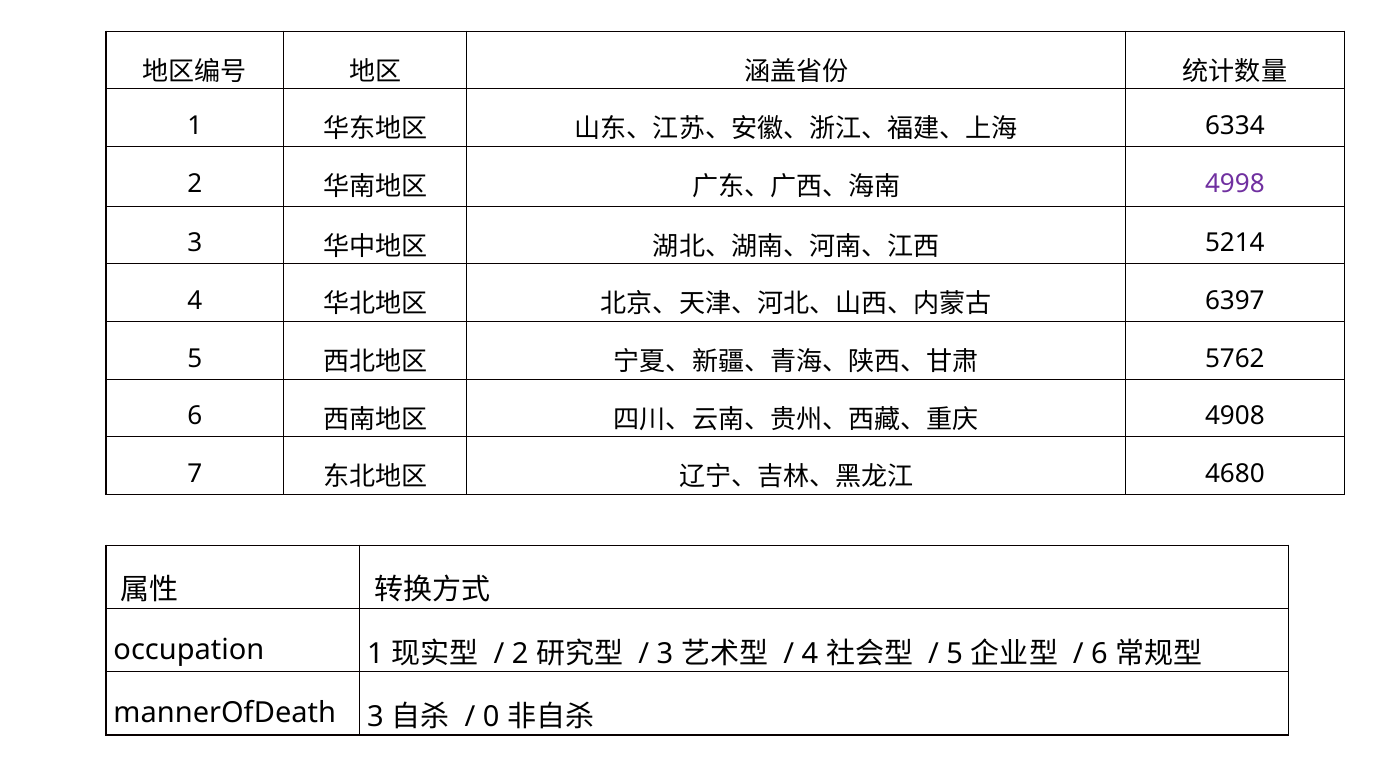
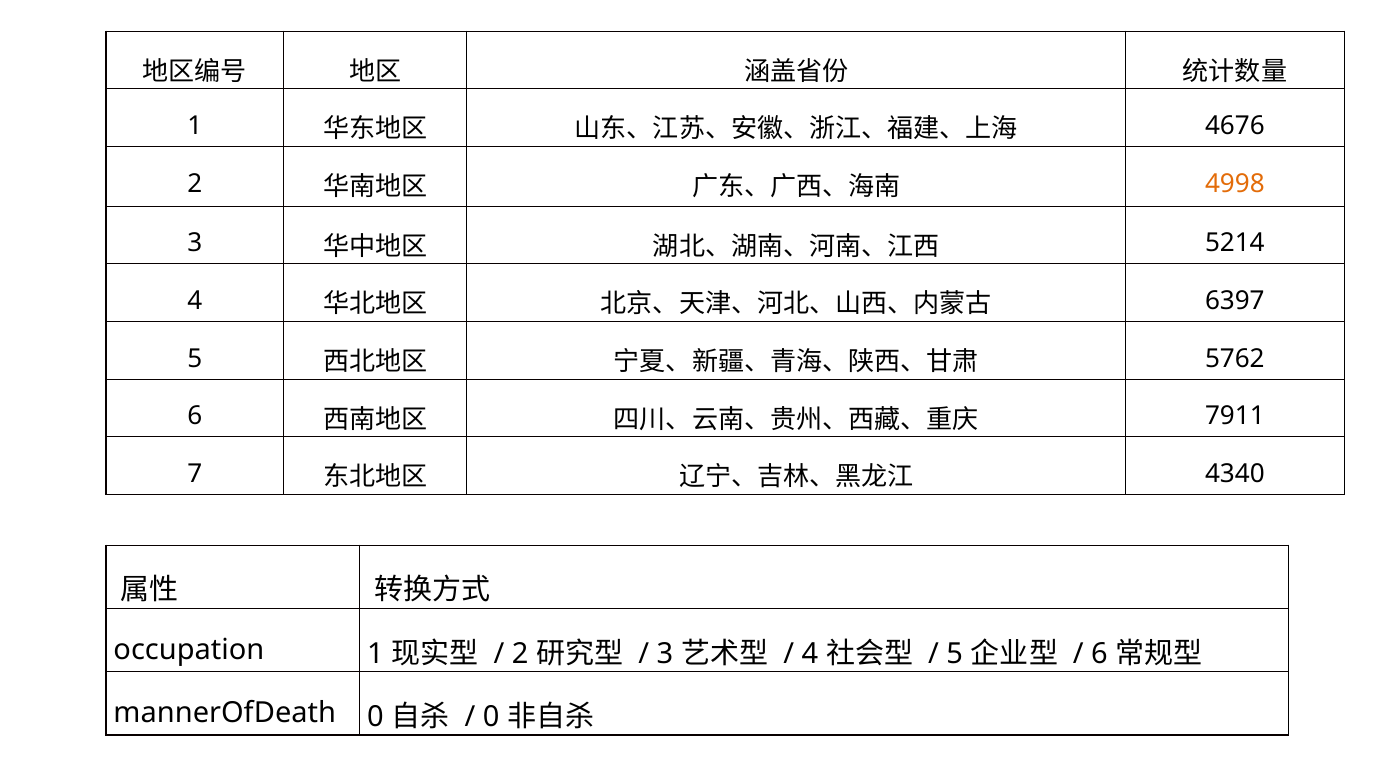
6334: 6334 -> 4676
4998 colour: purple -> orange
4908: 4908 -> 7911
4680: 4680 -> 4340
mannerOfDeath 3: 3 -> 0
